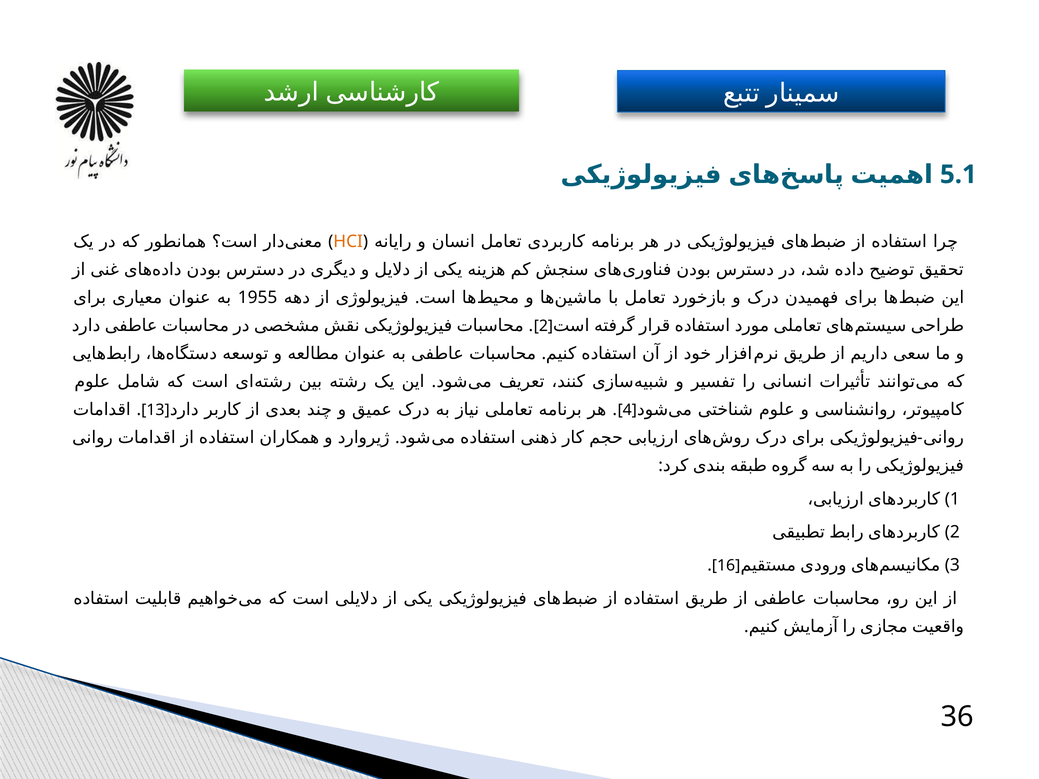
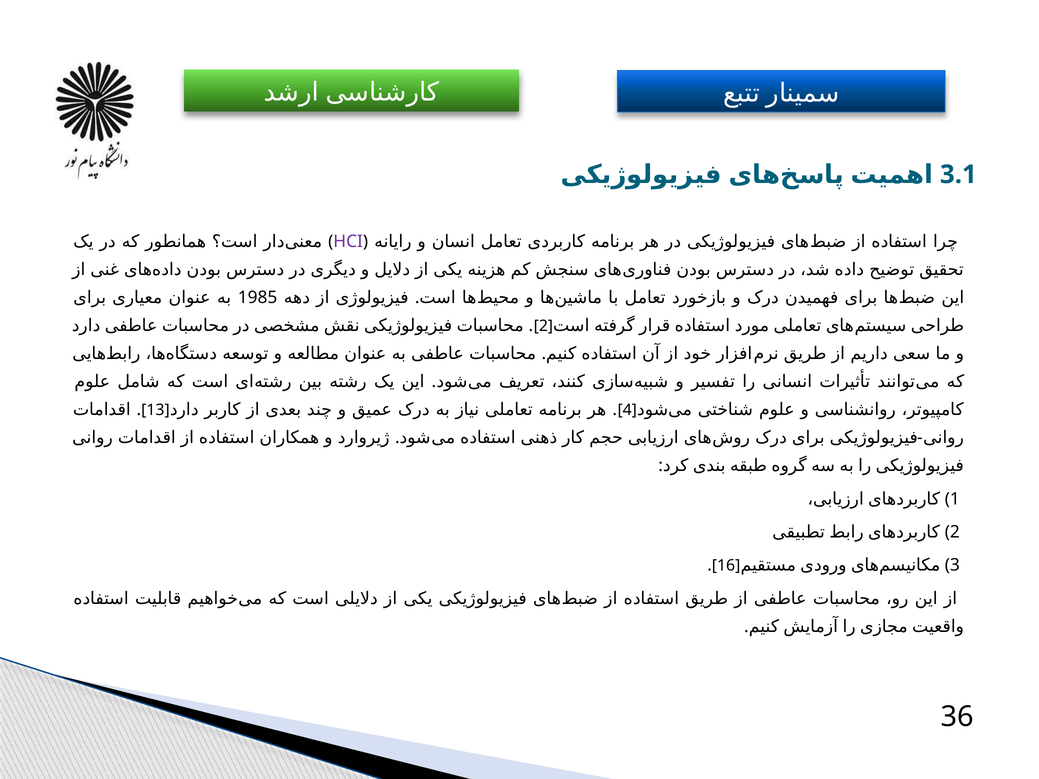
5.1: 5.1 -> 3.1
HCI colour: orange -> purple
1955: 1955 -> 1985
